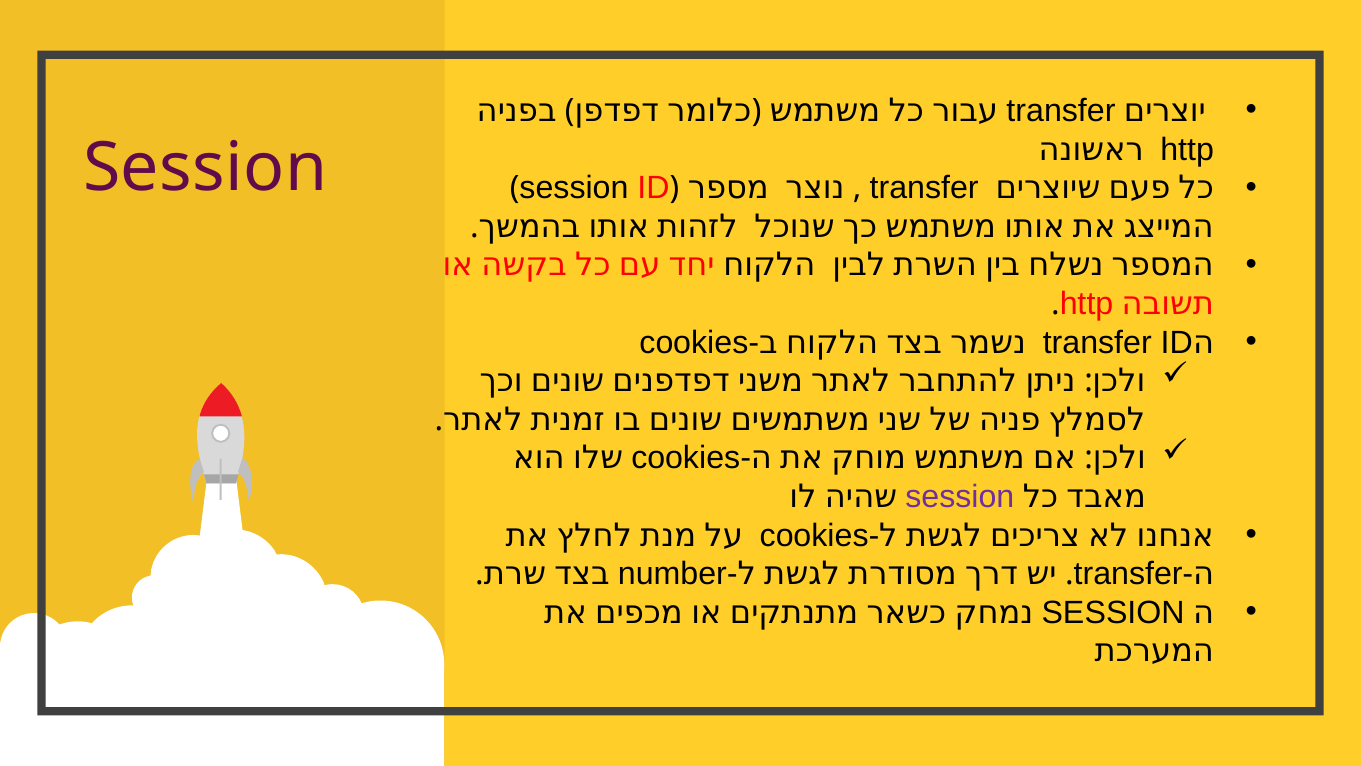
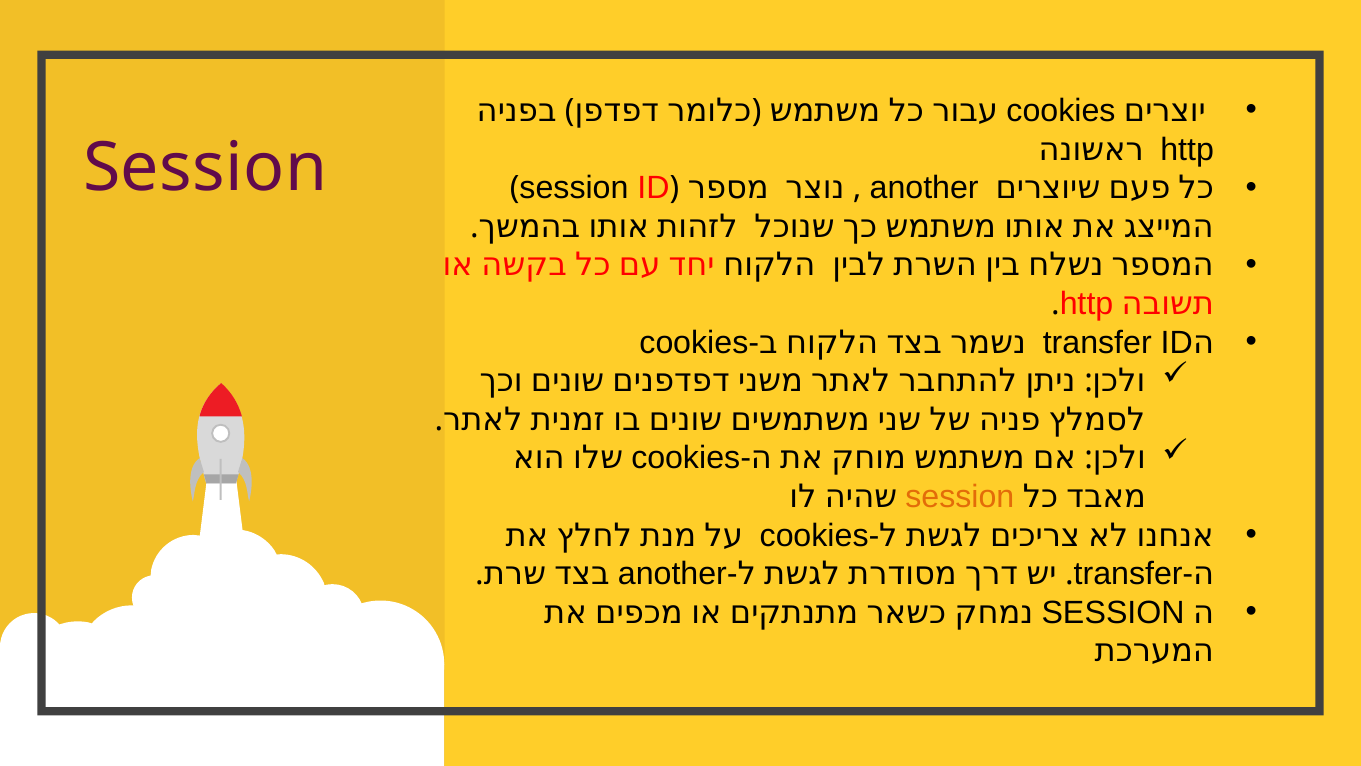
transfer at (1061, 111): transfer -> cookies
transfer at (924, 188): transfer -> another
session at (960, 497) colour: purple -> orange
number at (672, 574): number -> another
